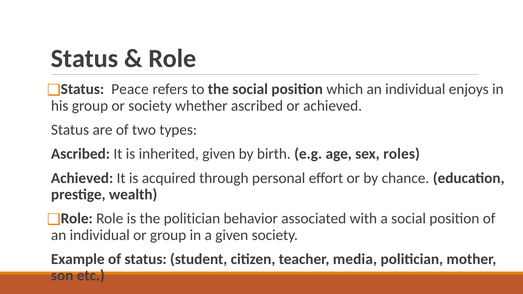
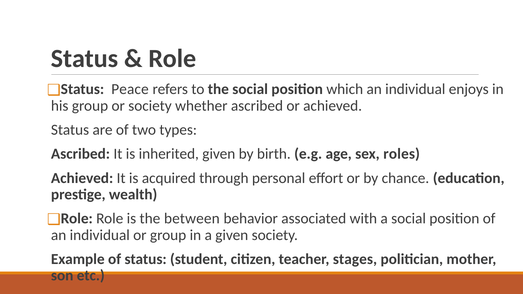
the politician: politician -> between
media: media -> stages
